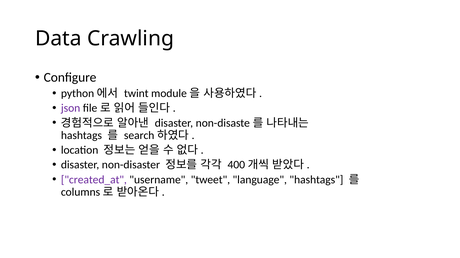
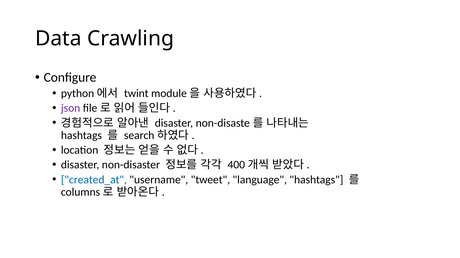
created_at colour: purple -> blue
